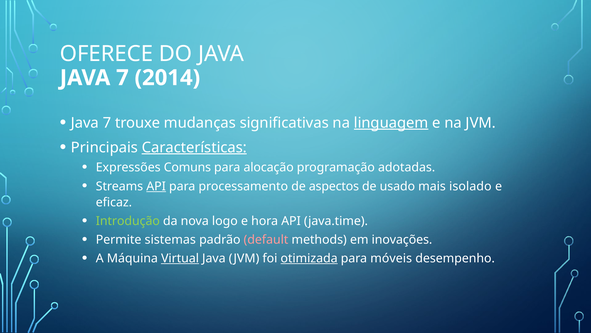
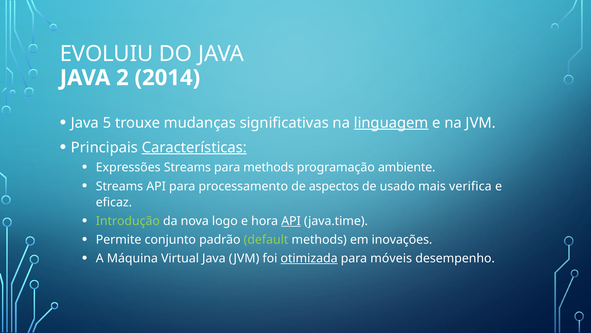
OFERECE: OFERECE -> EVOLUIU
7 at (122, 78): 7 -> 2
7 at (107, 123): 7 -> 5
Expressões Comuns: Comuns -> Streams
para alocação: alocação -> methods
adotadas: adotadas -> ambiente
API at (156, 186) underline: present -> none
isolado: isolado -> verifica
API at (291, 221) underline: none -> present
sistemas: sistemas -> conjunto
default colour: pink -> light green
Virtual underline: present -> none
